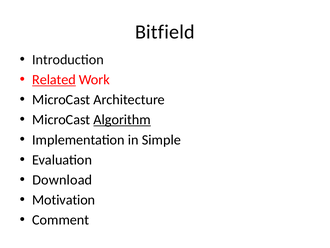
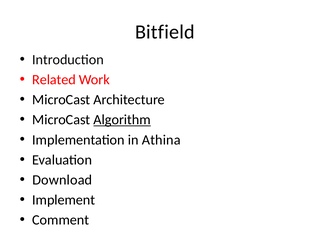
Related underline: present -> none
Simple: Simple -> Athina
Motivation: Motivation -> Implement
